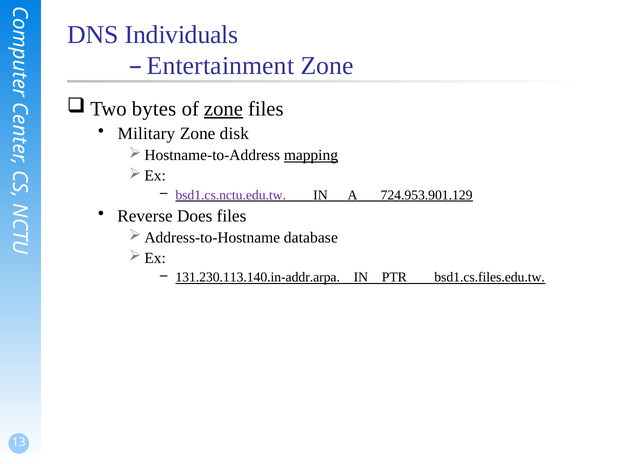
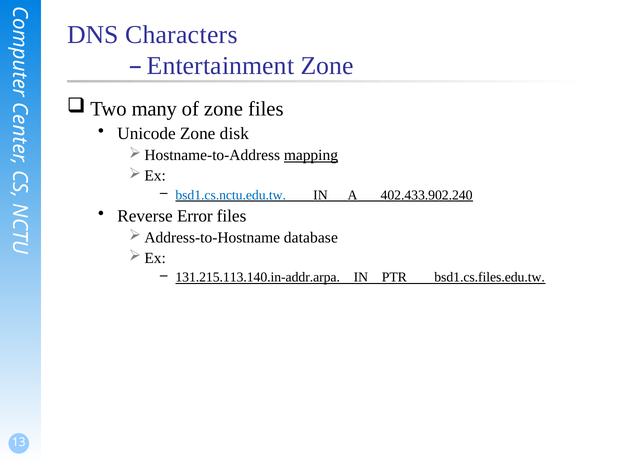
Individuals: Individuals -> Characters
bytes: bytes -> many
zone at (223, 109) underline: present -> none
Military: Military -> Unicode
bsd1.cs.nctu.edu.tw colour: purple -> blue
724.953.901.129: 724.953.901.129 -> 402.433.902.240
Does: Does -> Error
131.230.113.140.in-addr.arpa: 131.230.113.140.in-addr.arpa -> 131.215.113.140.in-addr.arpa
